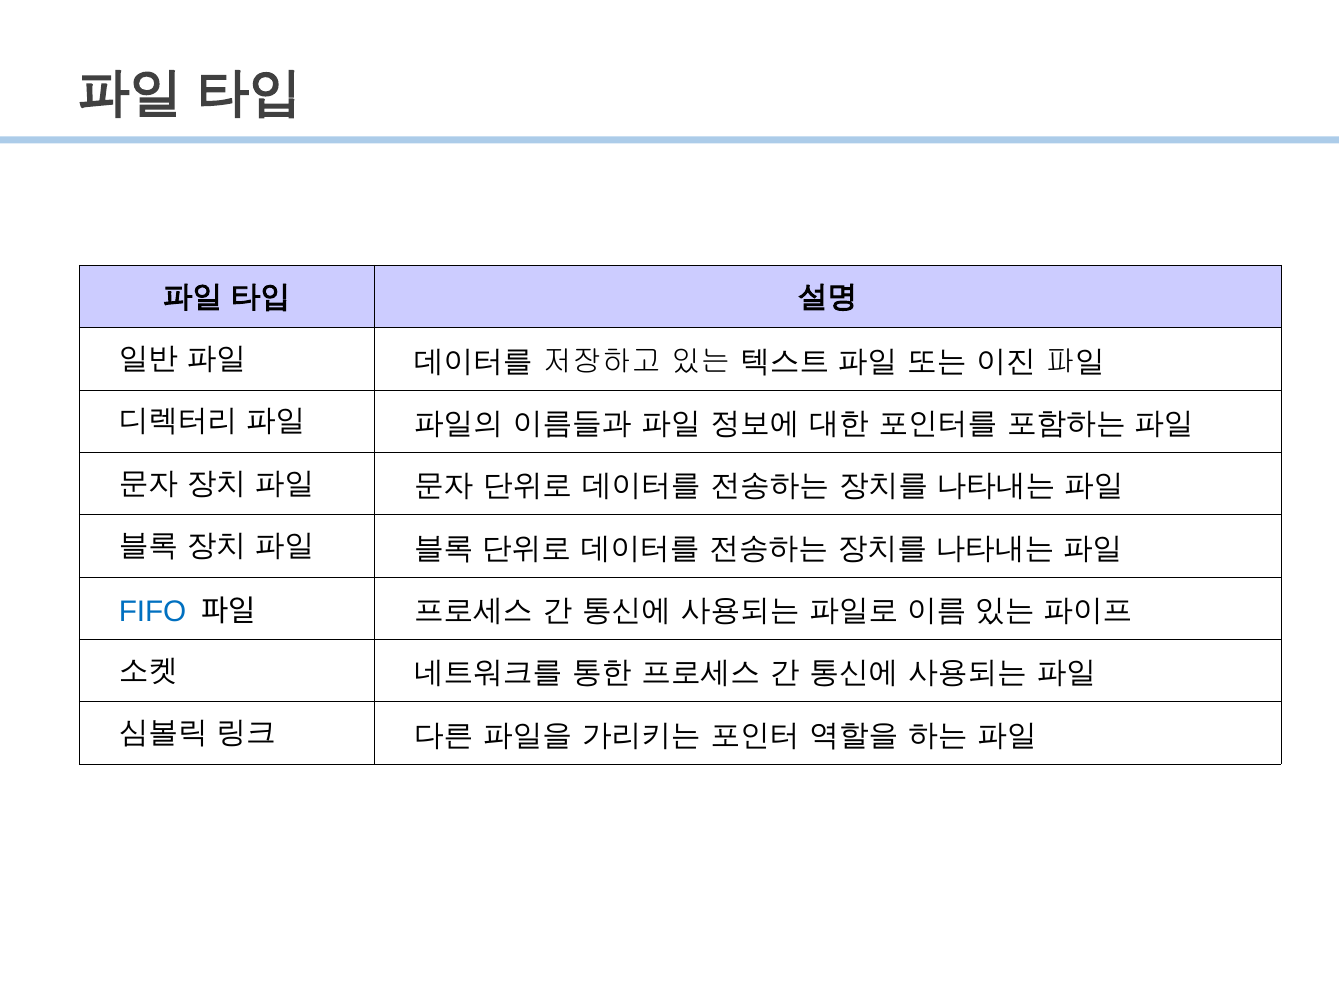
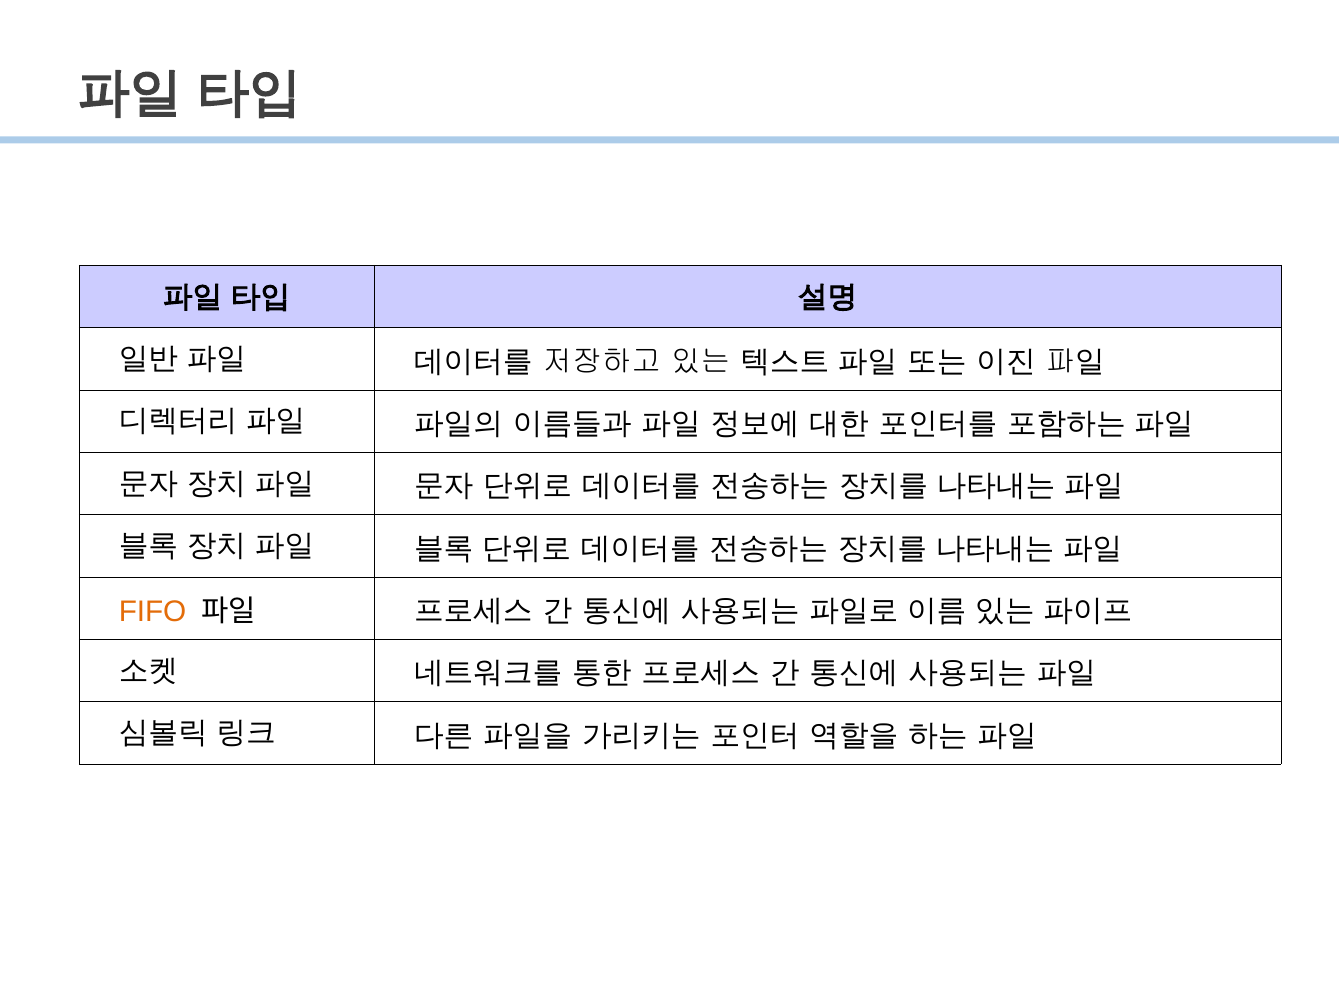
FIFO colour: blue -> orange
